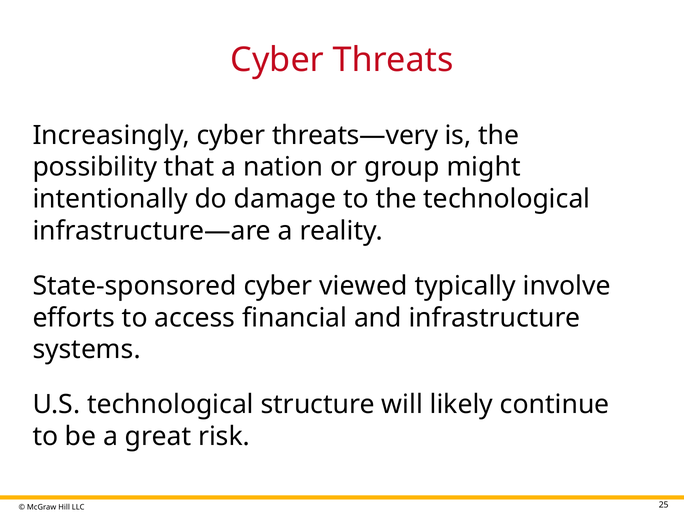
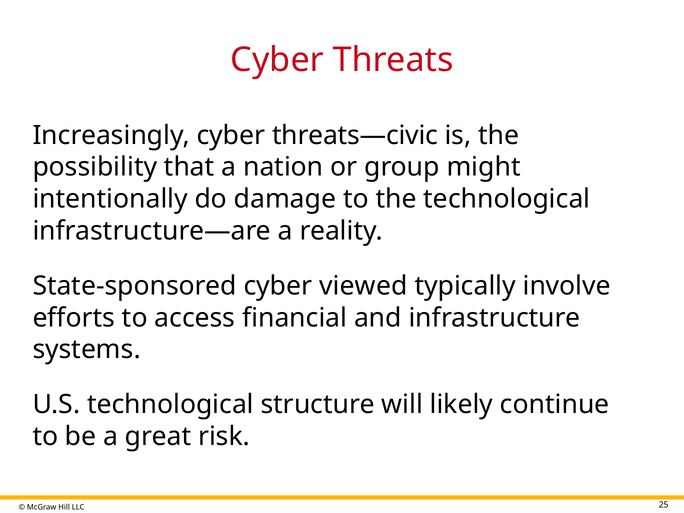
threats—very: threats—very -> threats—civic
